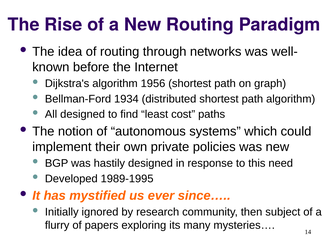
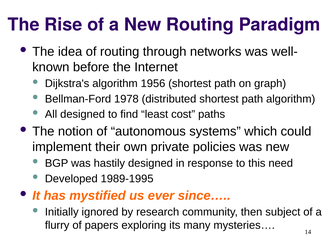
1934: 1934 -> 1978
